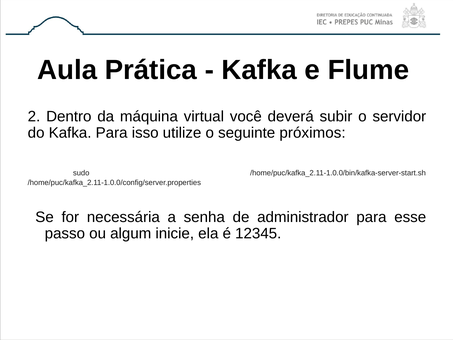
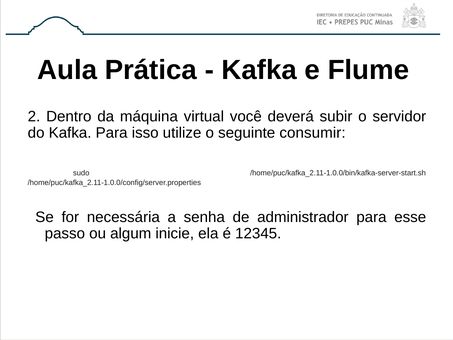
próximos: próximos -> consumir
